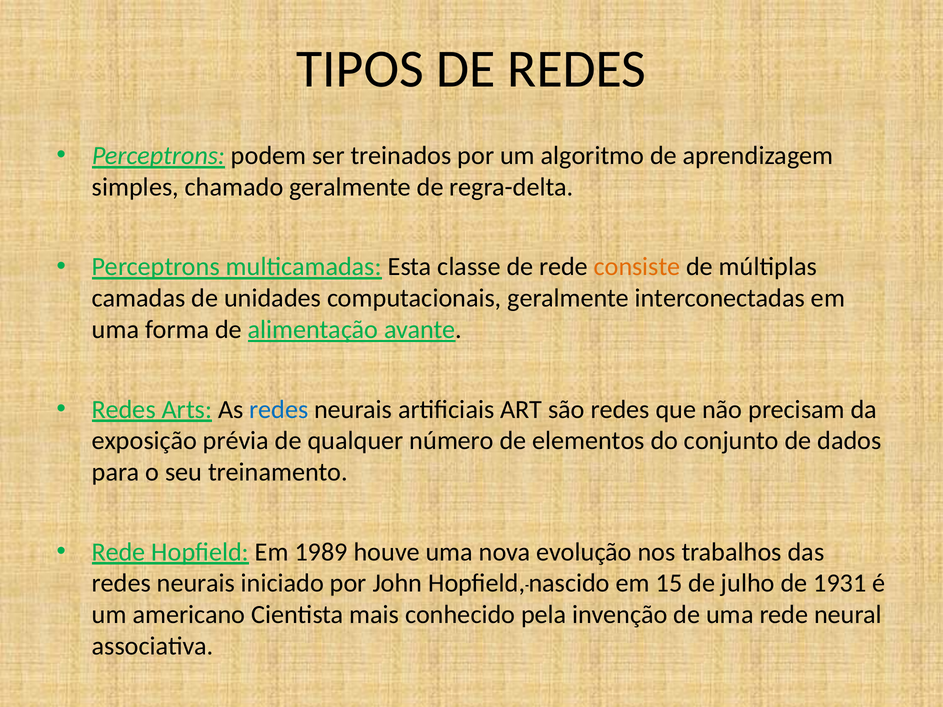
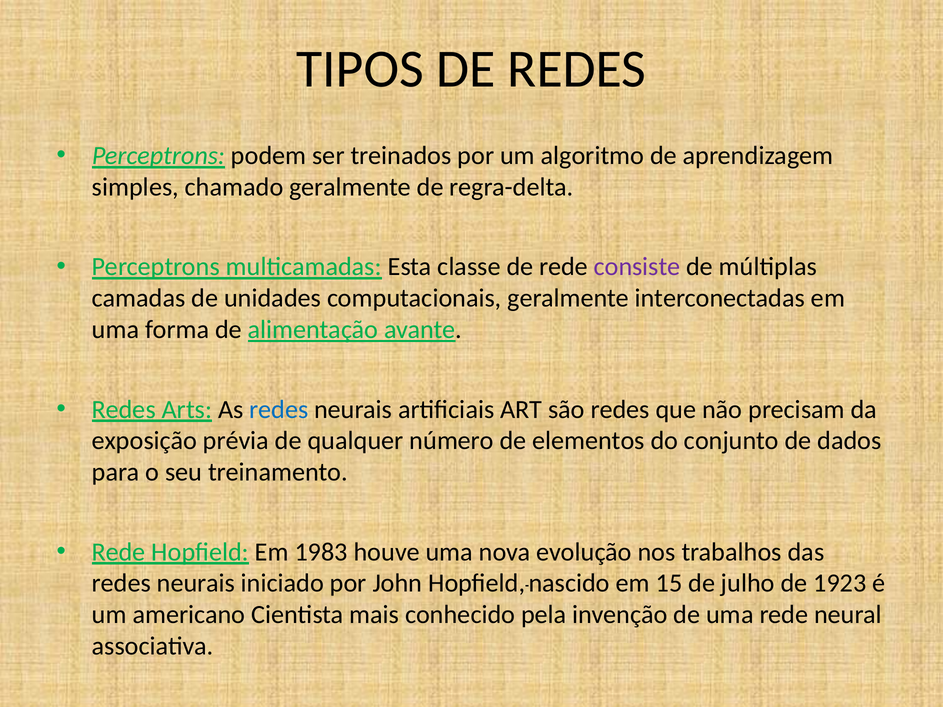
consiste colour: orange -> purple
1989: 1989 -> 1983
1931: 1931 -> 1923
